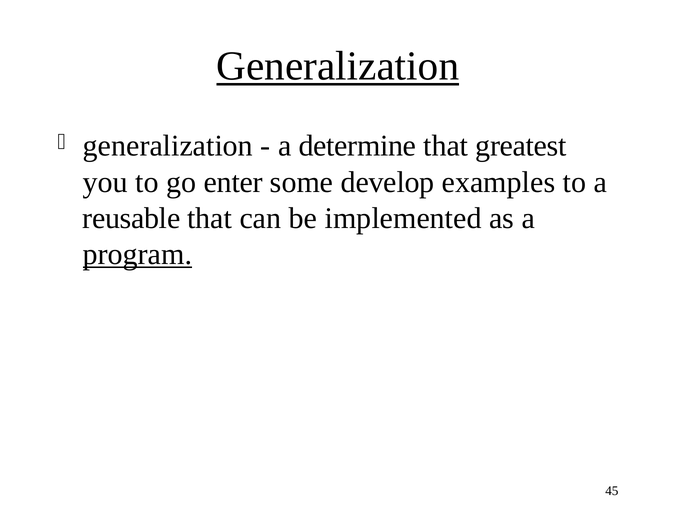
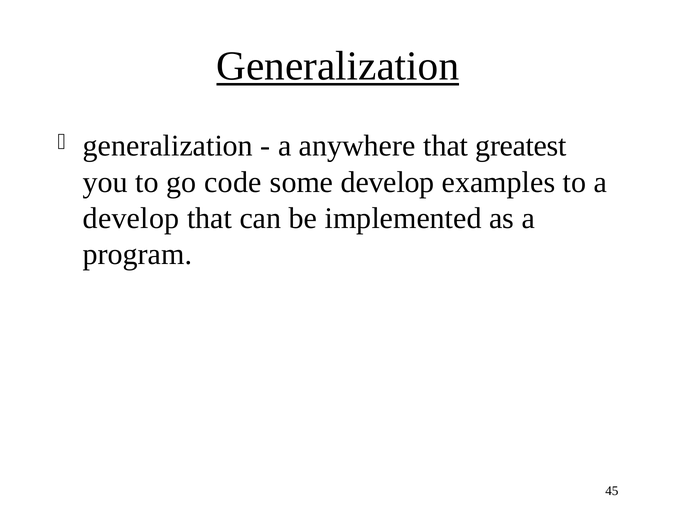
determine: determine -> anywhere
enter: enter -> code
reusable at (131, 218): reusable -> develop
program underline: present -> none
